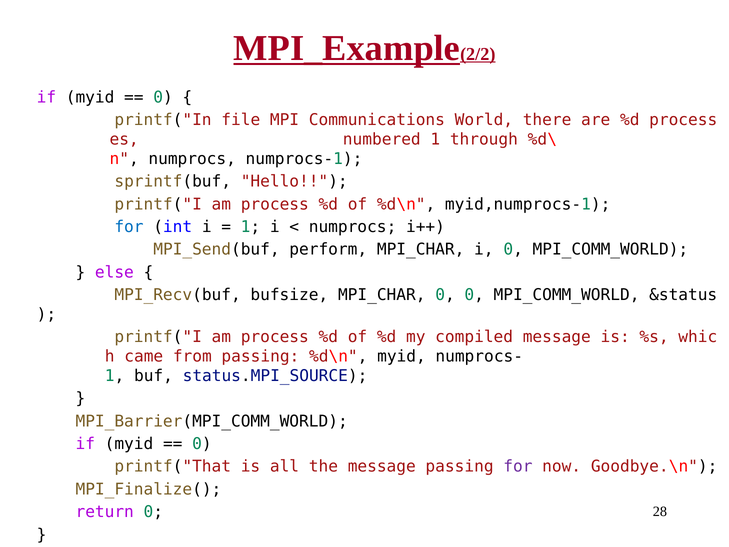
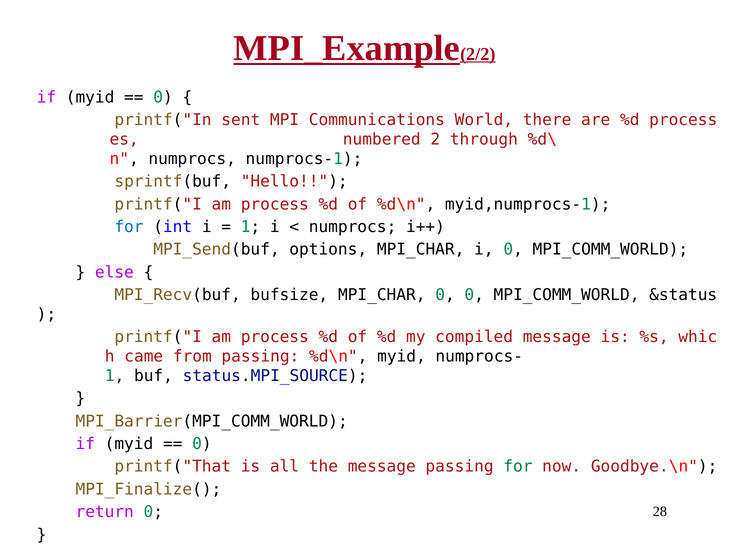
file: file -> sent
numbered 1: 1 -> 2
perform: perform -> options
for at (518, 466) colour: purple -> green
